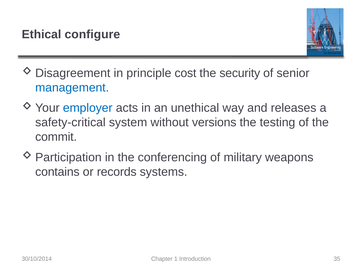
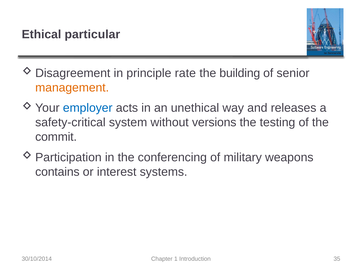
configure: configure -> particular
cost: cost -> rate
security: security -> building
management colour: blue -> orange
records: records -> interest
